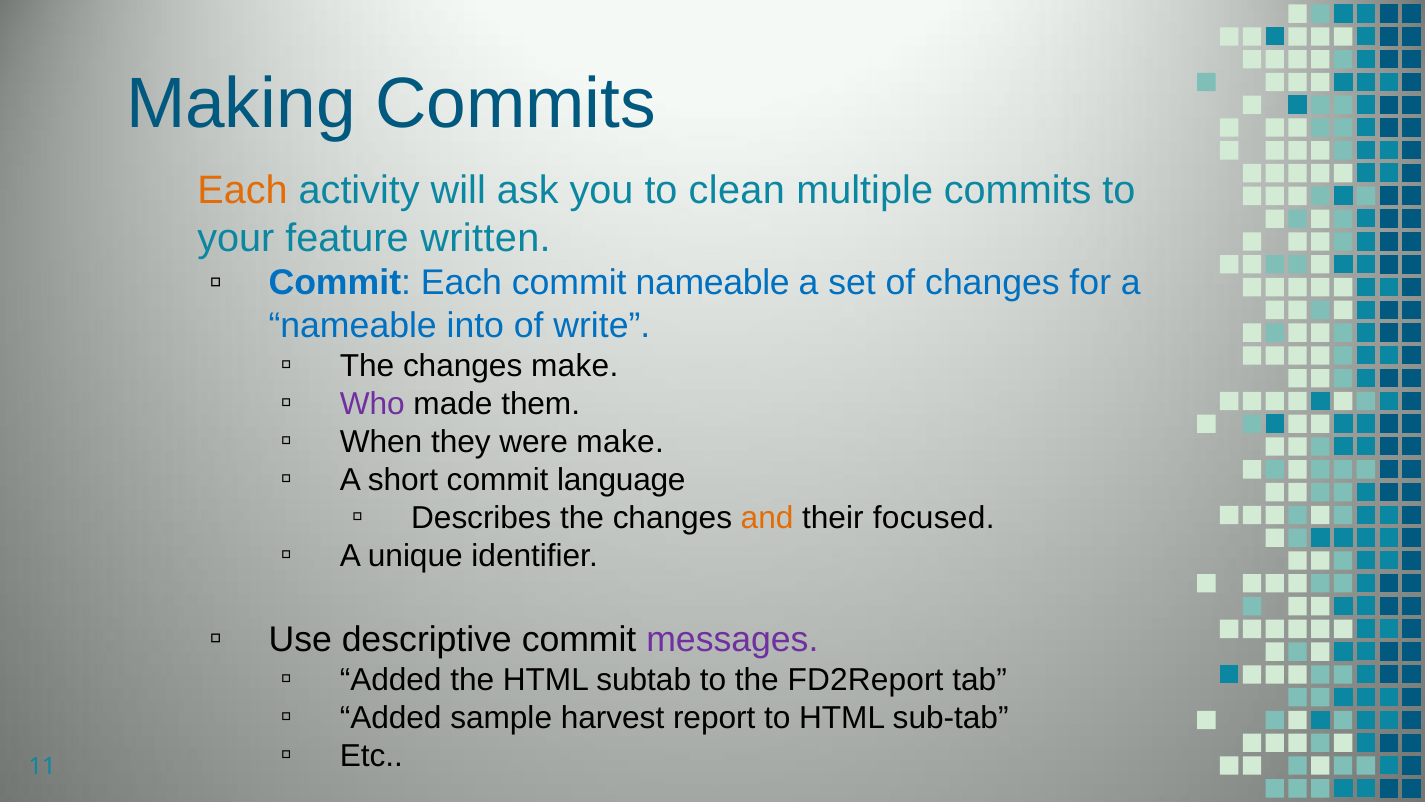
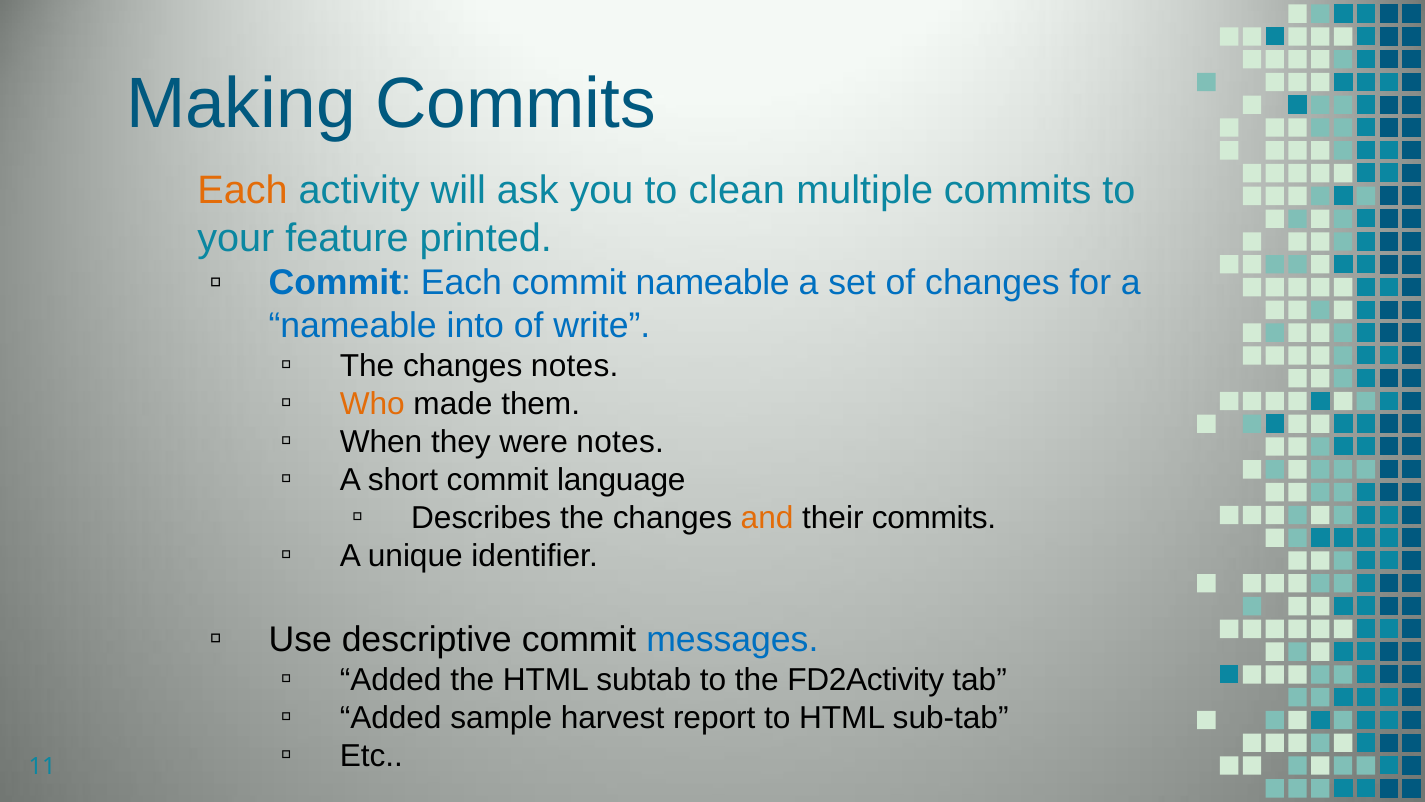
written: written -> printed
changes make: make -> notes
Who colour: purple -> orange
were make: make -> notes
their focused: focused -> commits
messages colour: purple -> blue
FD2Report: FD2Report -> FD2Activity
